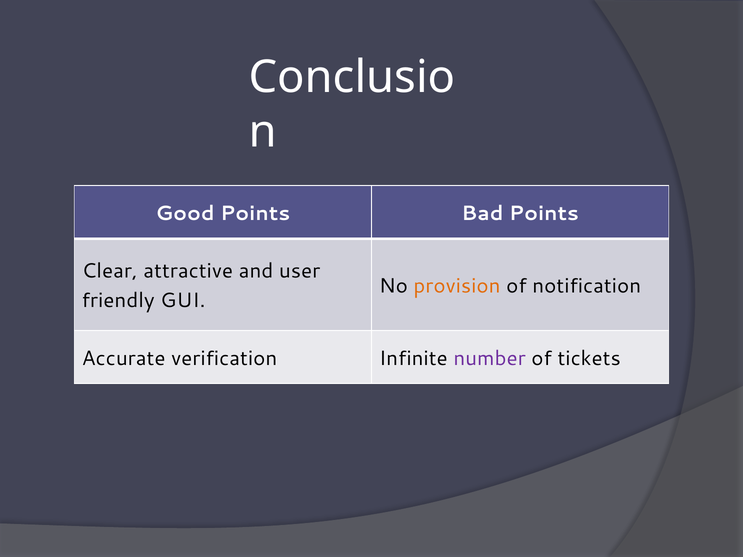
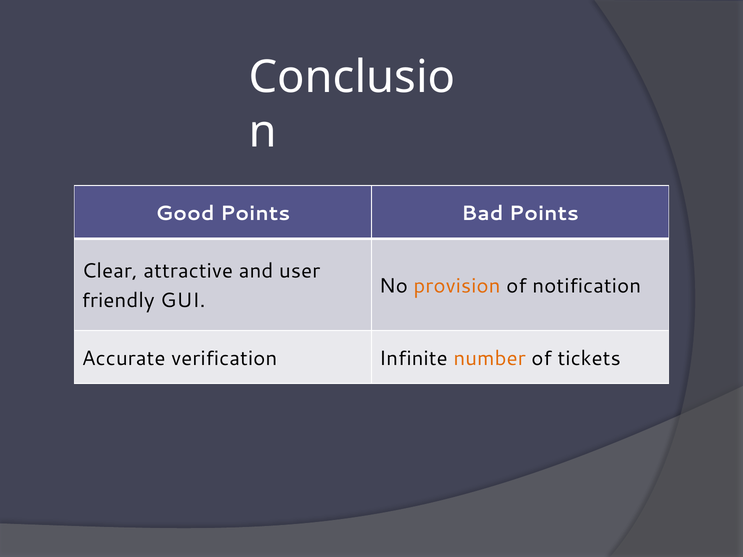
number colour: purple -> orange
